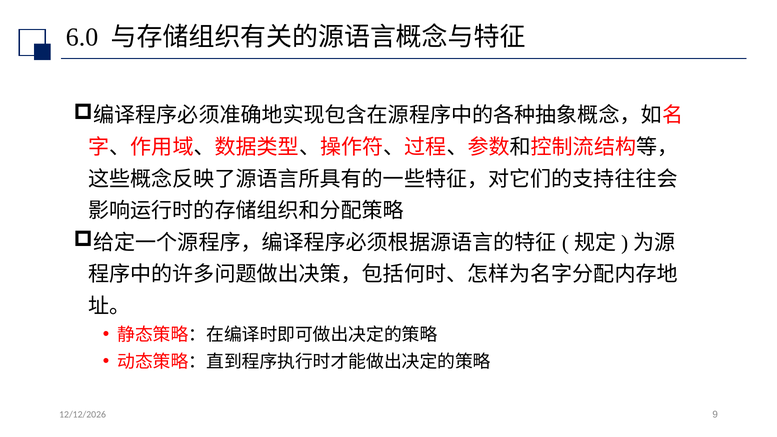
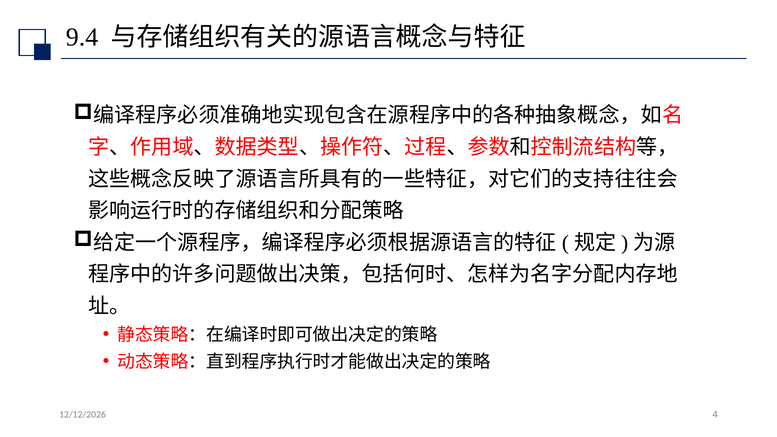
6.0: 6.0 -> 9.4
9: 9 -> 4
